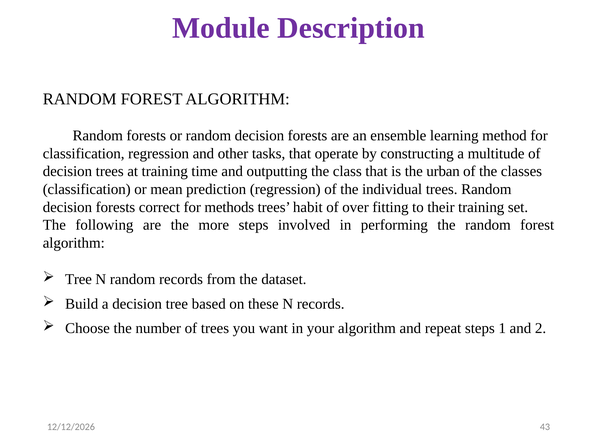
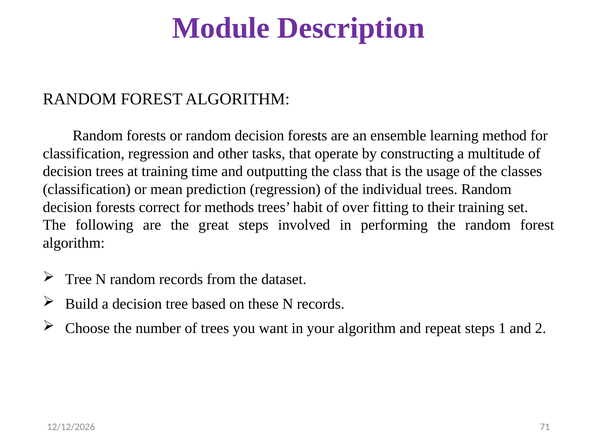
urban: urban -> usage
more: more -> great
43: 43 -> 71
